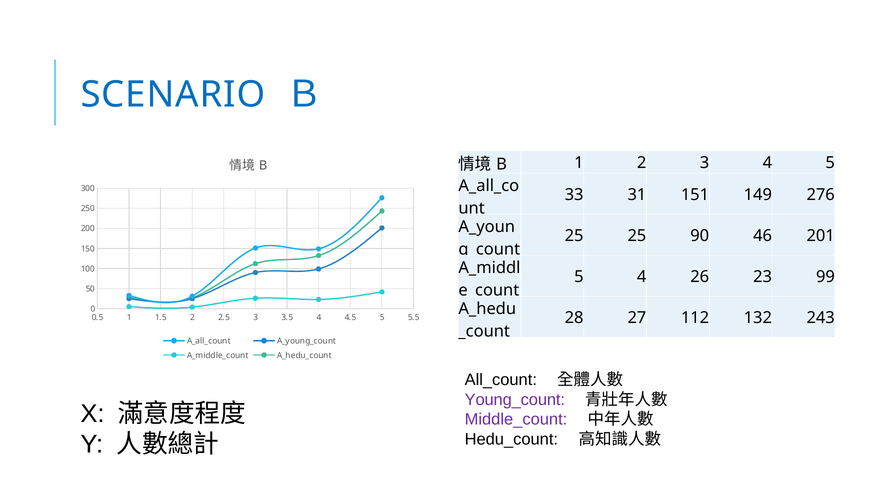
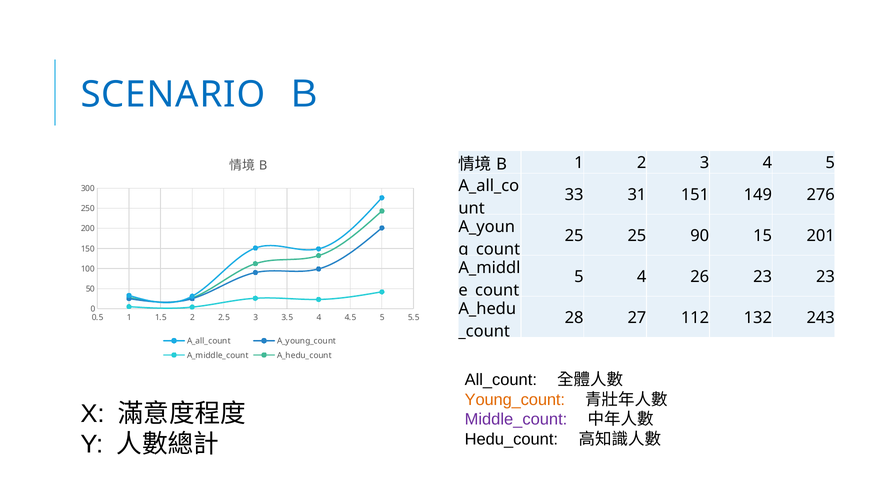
46: 46 -> 15
23 99: 99 -> 23
Young_count colour: purple -> orange
